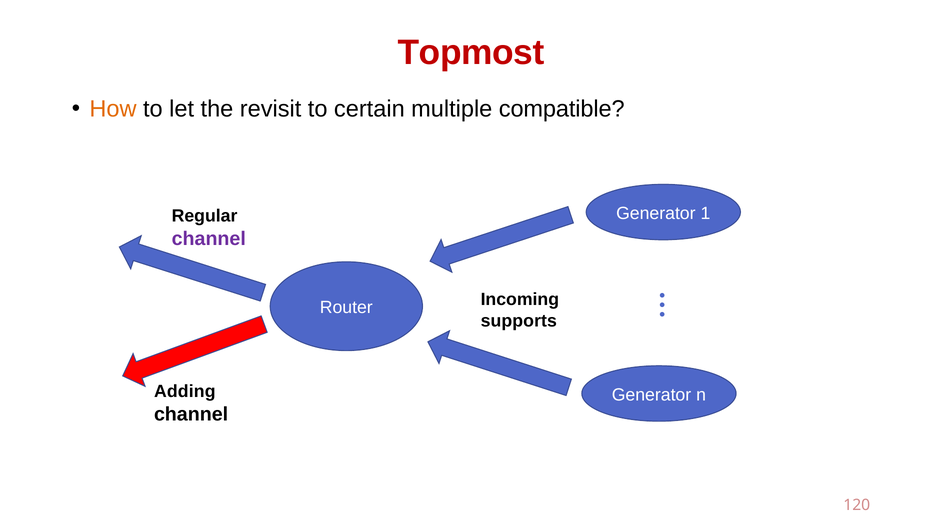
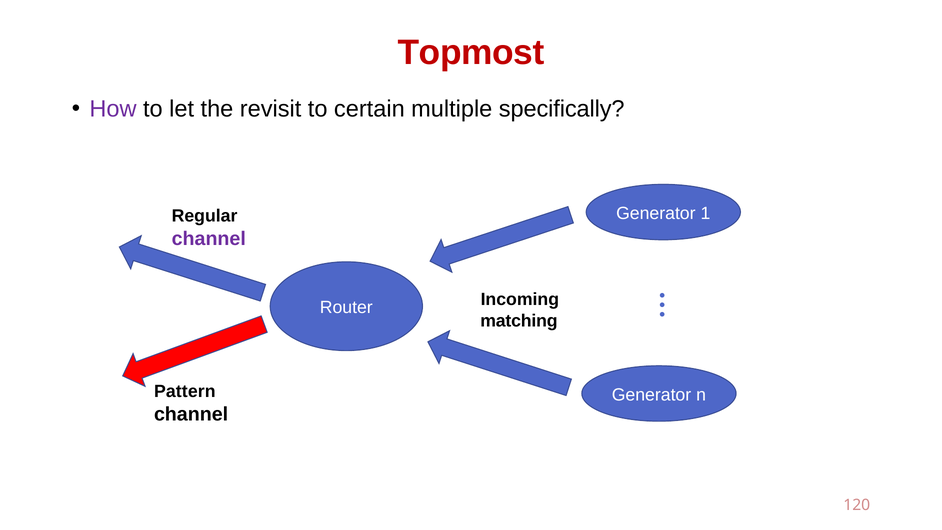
How colour: orange -> purple
compatible: compatible -> specifically
supports: supports -> matching
Adding: Adding -> Pattern
